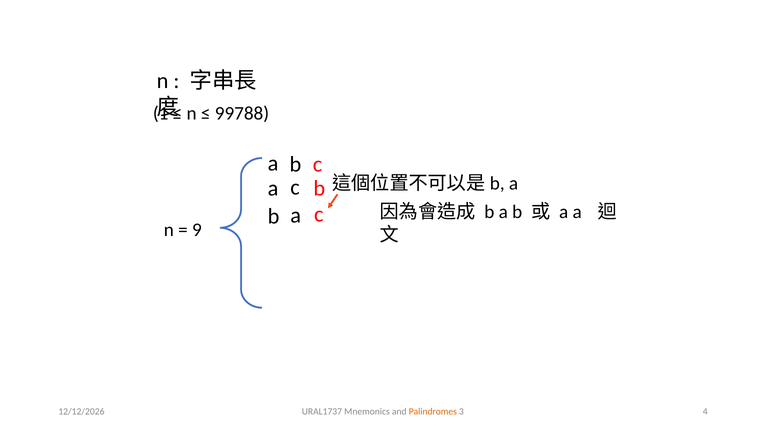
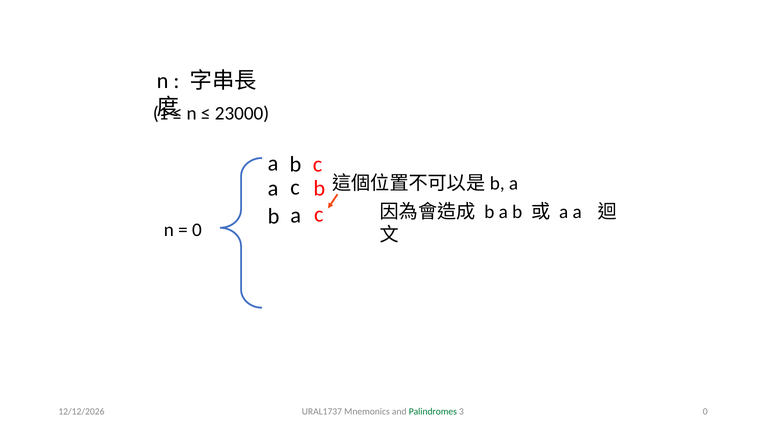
99788: 99788 -> 23000
9 at (197, 230): 9 -> 0
Palindromes colour: orange -> green
3 4: 4 -> 0
